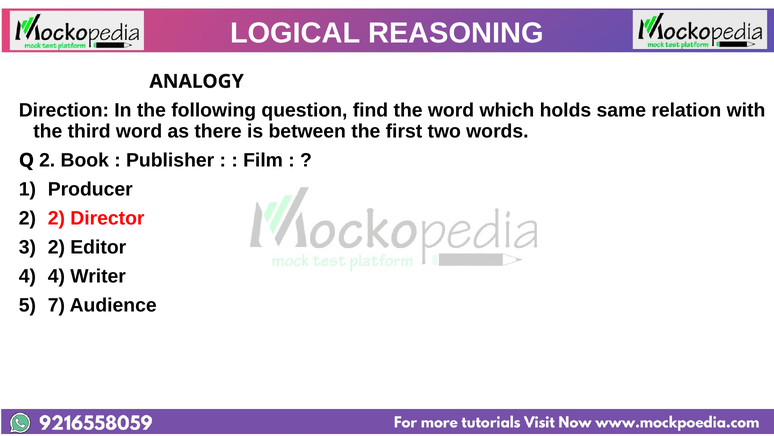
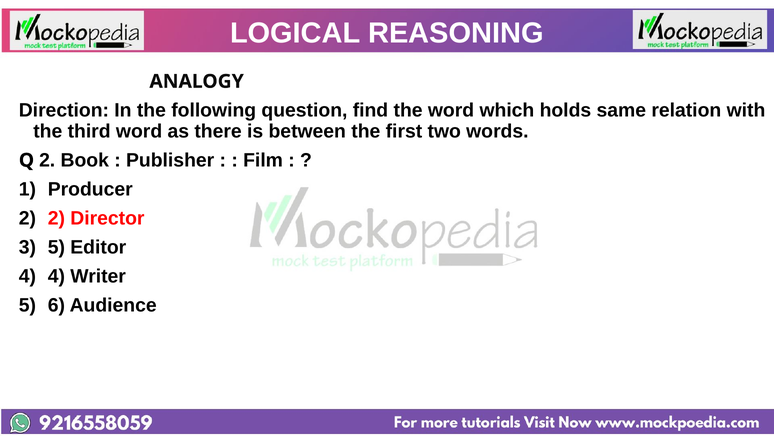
3 2: 2 -> 5
7: 7 -> 6
